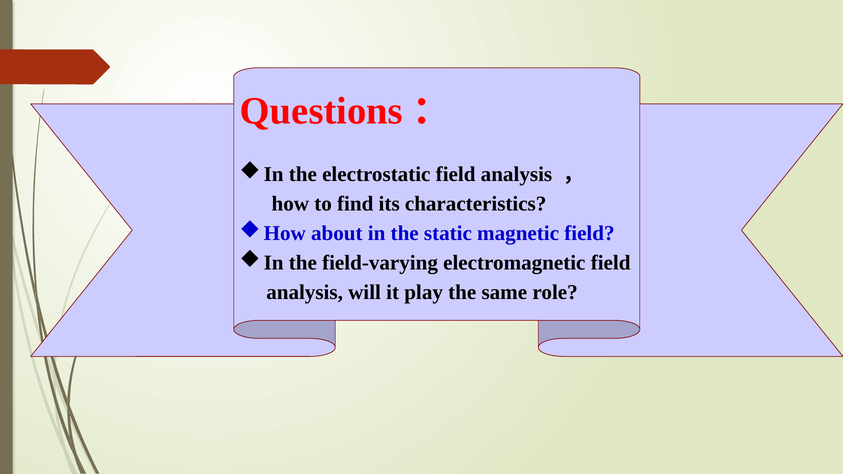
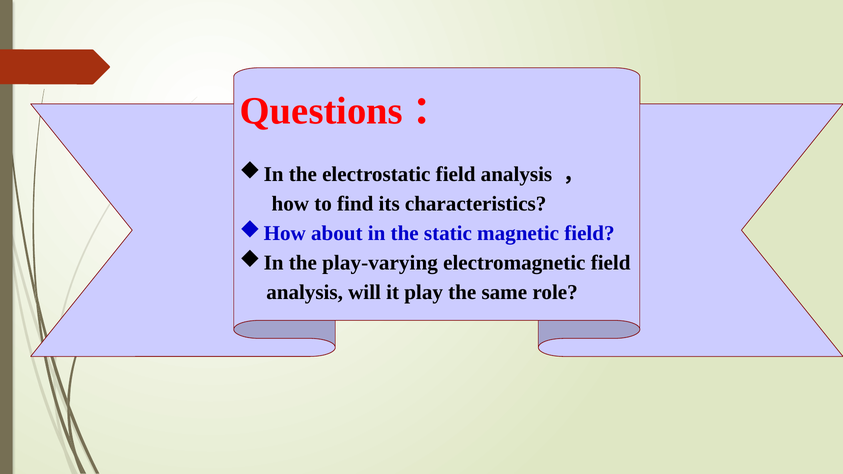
field-varying: field-varying -> play-varying
